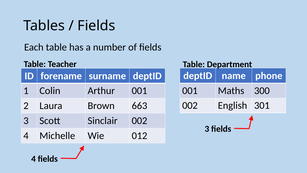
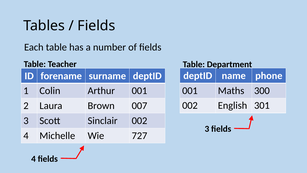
663: 663 -> 007
012: 012 -> 727
